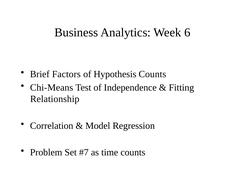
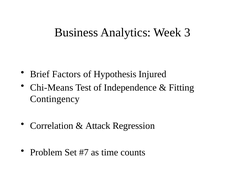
6: 6 -> 3
Hypothesis Counts: Counts -> Injured
Relationship: Relationship -> Contingency
Model: Model -> Attack
